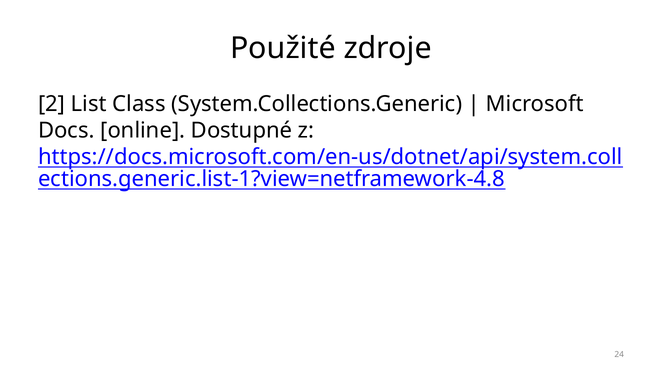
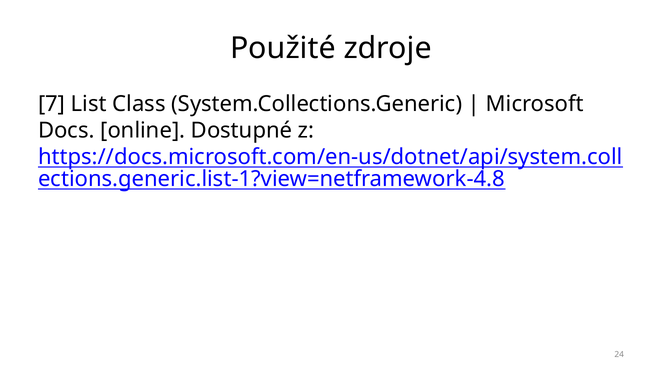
2: 2 -> 7
